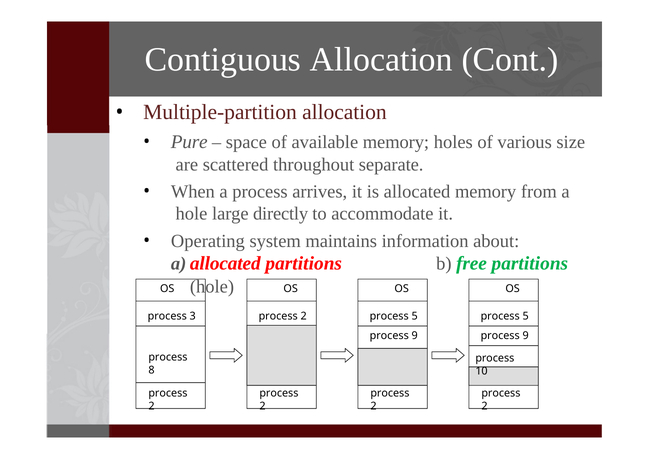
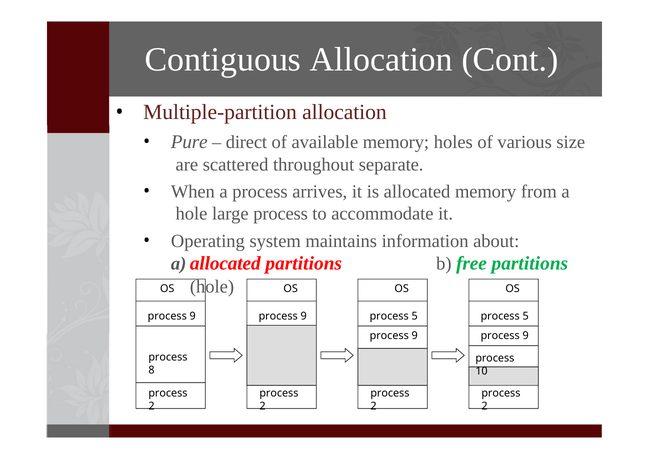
space: space -> direct
large directly: directly -> process
3 at (193, 316): 3 -> 9
2 at (304, 316): 2 -> 9
